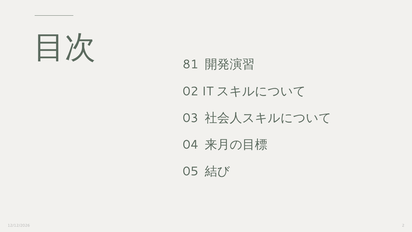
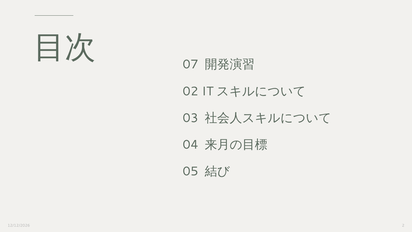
81: 81 -> 07
